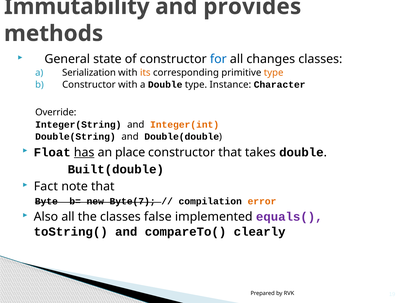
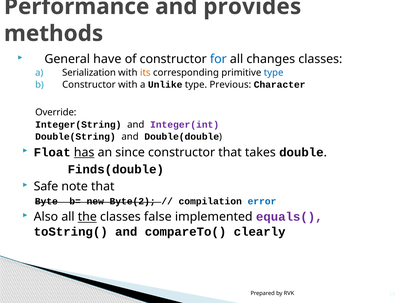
Immutability: Immutability -> Performance
state: state -> have
type at (274, 73) colour: orange -> blue
a Double: Double -> Unlike
Instance: Instance -> Previous
Integer(int colour: orange -> purple
place: place -> since
Built(double: Built(double -> Finds(double
Fact: Fact -> Safe
Byte(7: Byte(7 -> Byte(2
error colour: orange -> blue
the underline: none -> present
